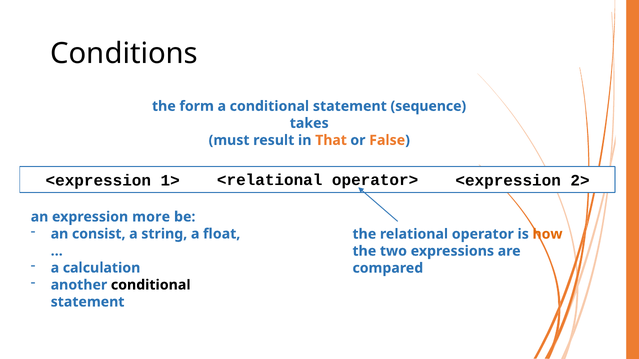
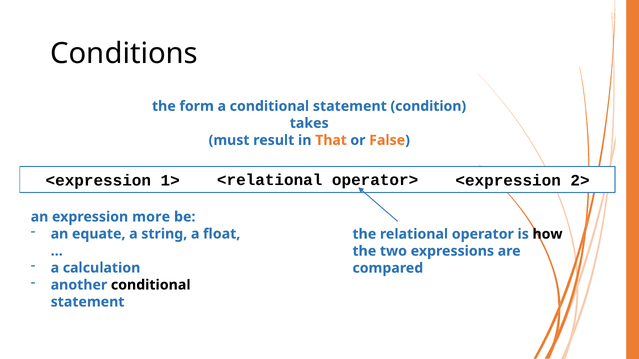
sequence: sequence -> condition
consist: consist -> equate
how colour: orange -> black
